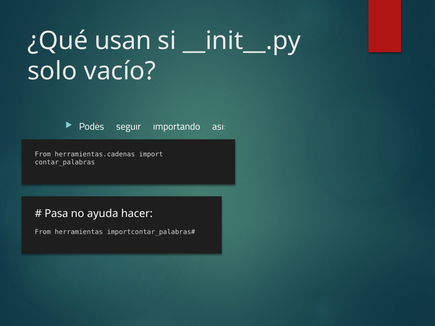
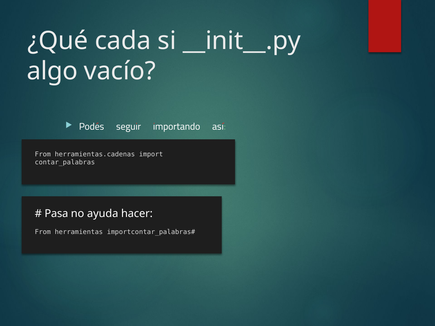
usan: usan -> cada
solo: solo -> algo
